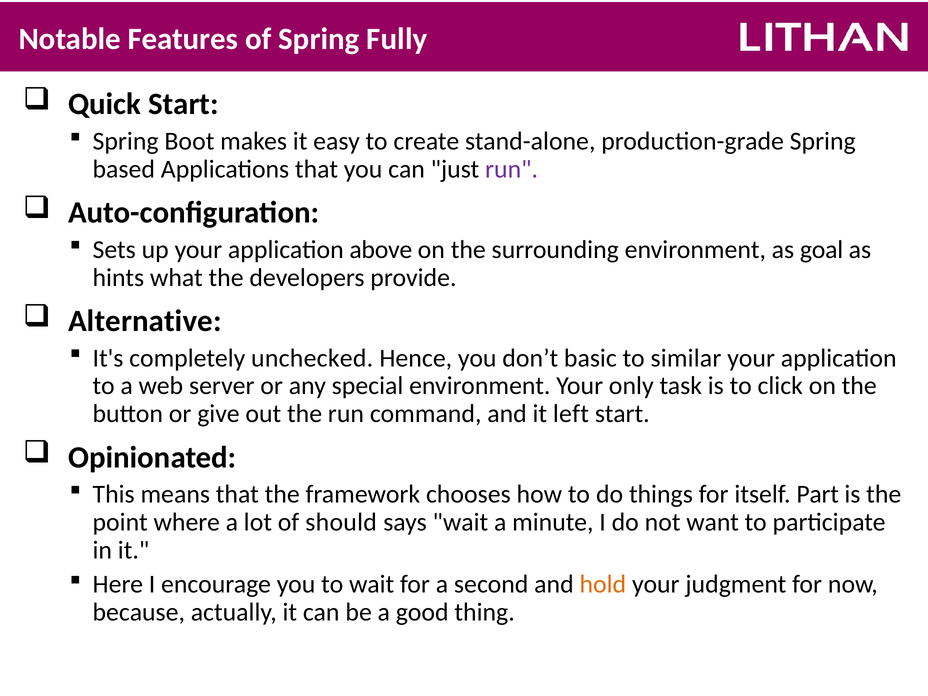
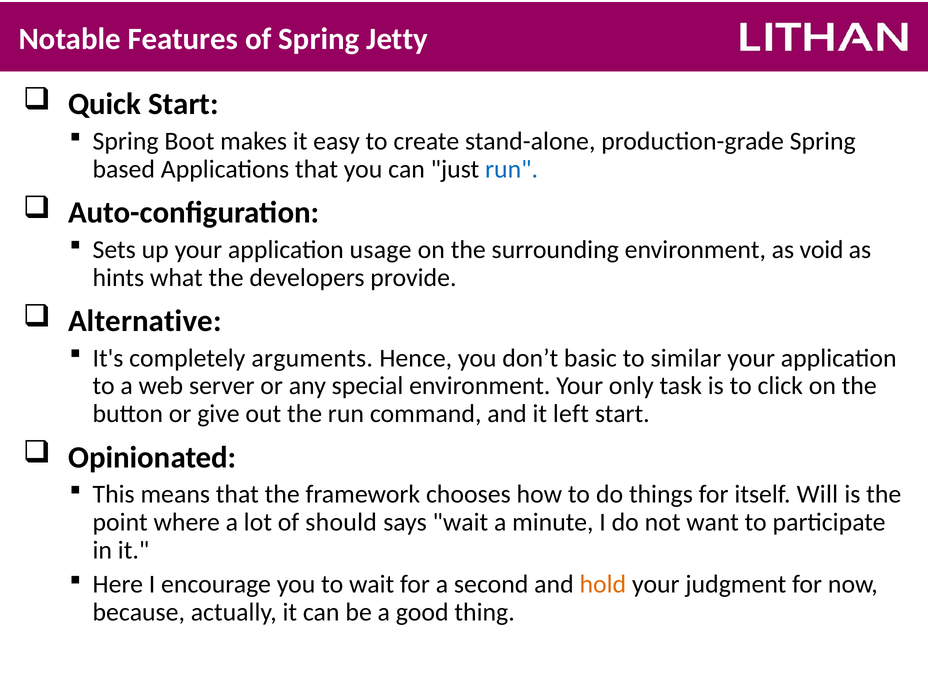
Fully: Fully -> Jetty
run at (512, 169) colour: purple -> blue
above: above -> usage
goal: goal -> void
unchecked: unchecked -> arguments
Part: Part -> Will
